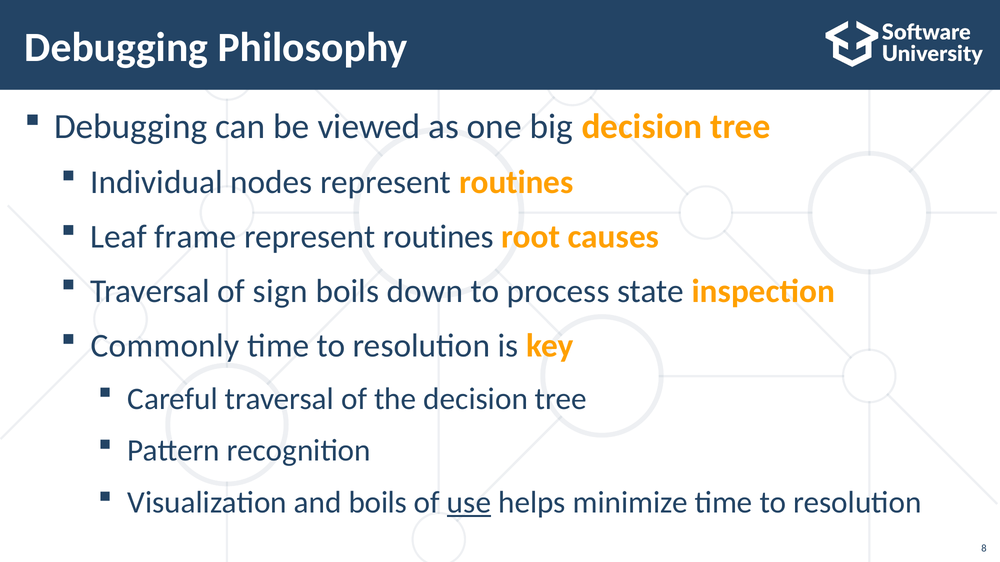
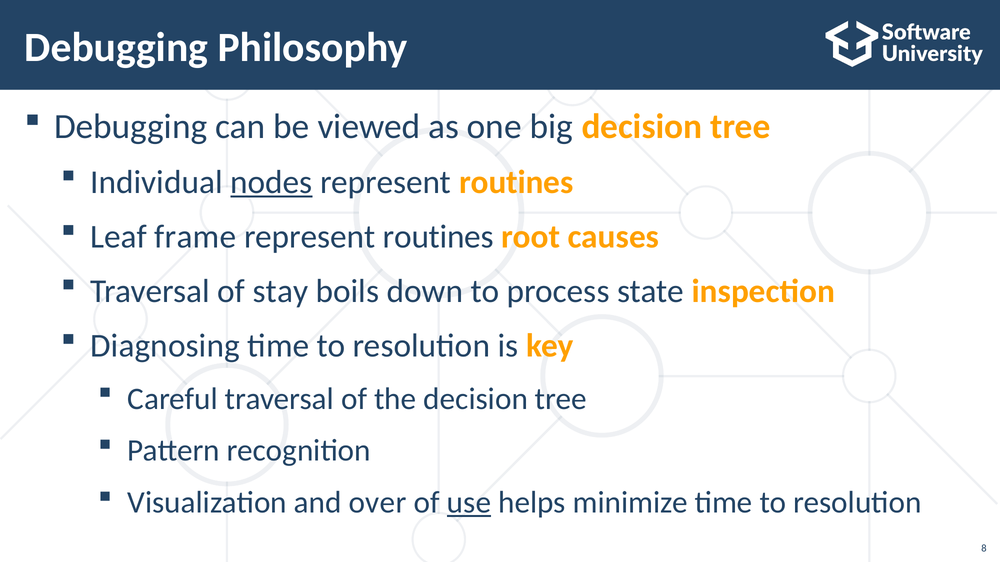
nodes underline: none -> present
sign: sign -> stay
Commonly: Commonly -> Diagnosing
and boils: boils -> over
